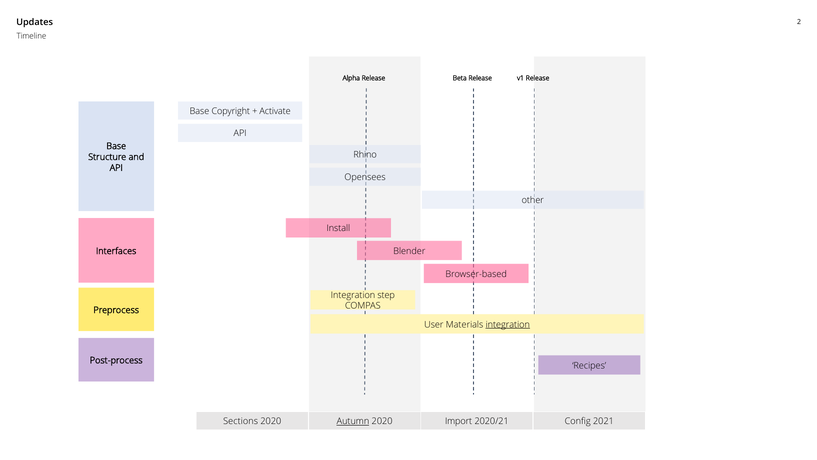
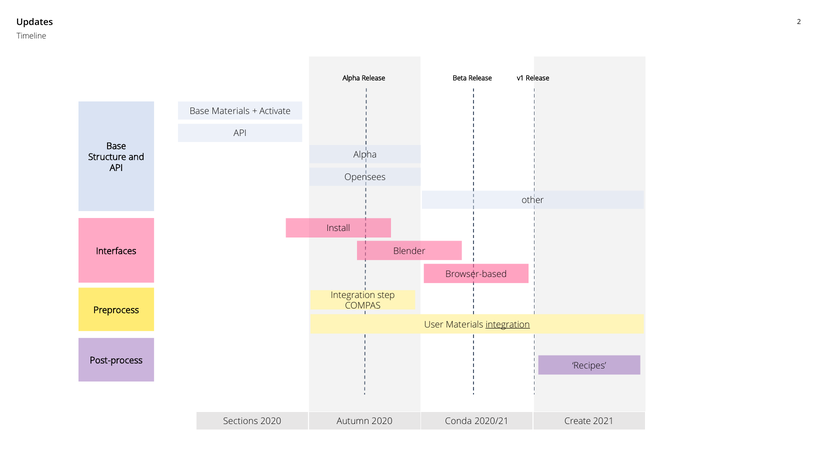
Base Copyright: Copyright -> Materials
Rhino at (365, 155): Rhino -> Alpha
Autumn underline: present -> none
Import: Import -> Conda
Config: Config -> Create
